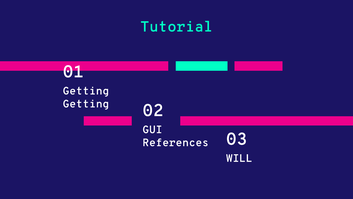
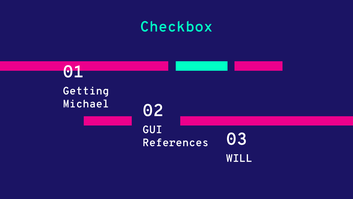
Tutorial: Tutorial -> Checkbox
Getting at (86, 104): Getting -> Michael
